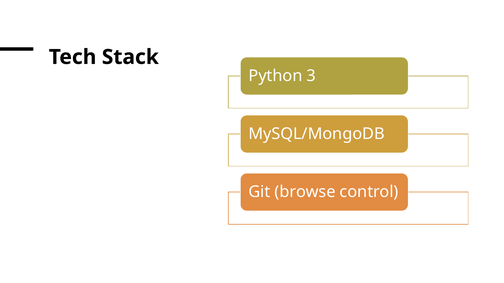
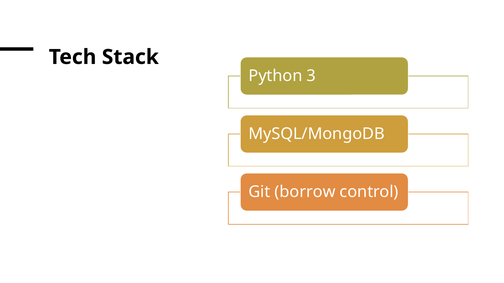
browse: browse -> borrow
